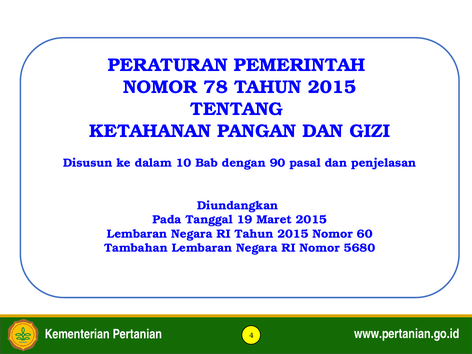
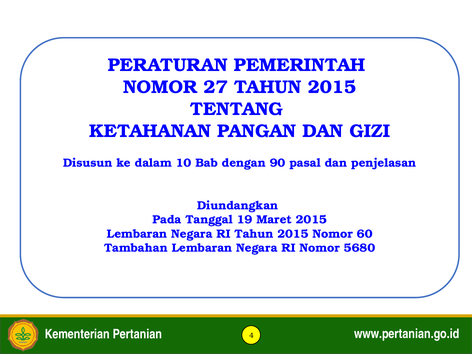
78: 78 -> 27
